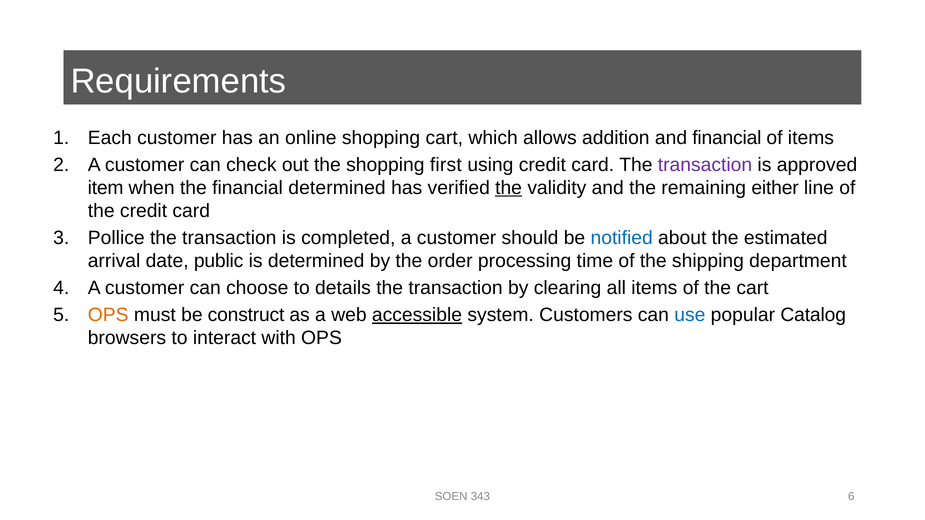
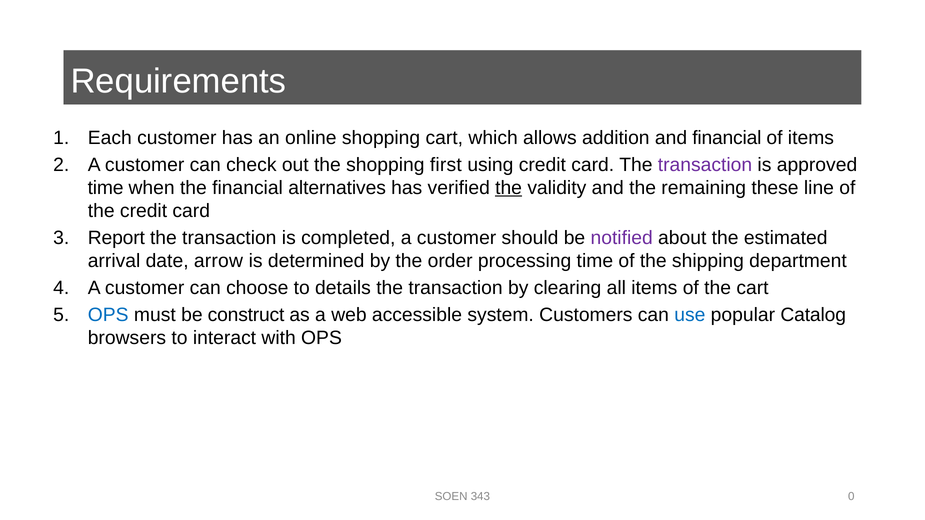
item at (106, 188): item -> time
financial determined: determined -> alternatives
either: either -> these
Pollice: Pollice -> Report
notified colour: blue -> purple
public: public -> arrow
OPS at (108, 315) colour: orange -> blue
accessible underline: present -> none
6: 6 -> 0
